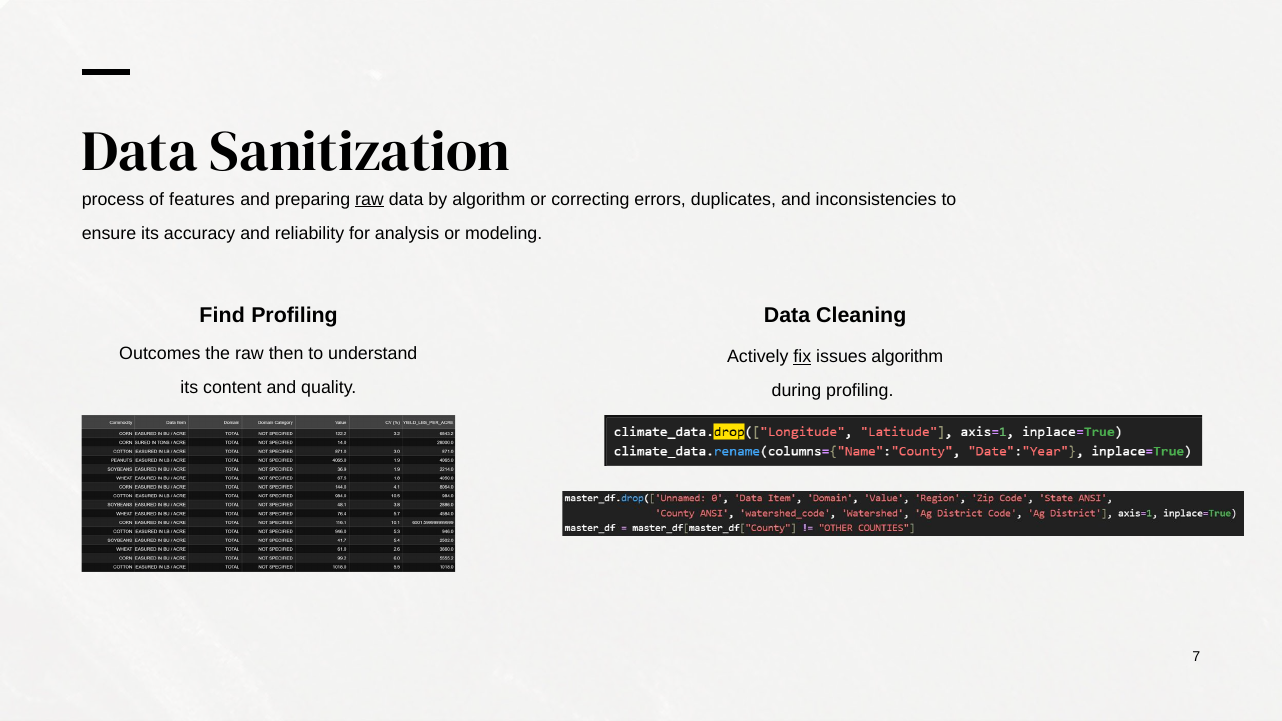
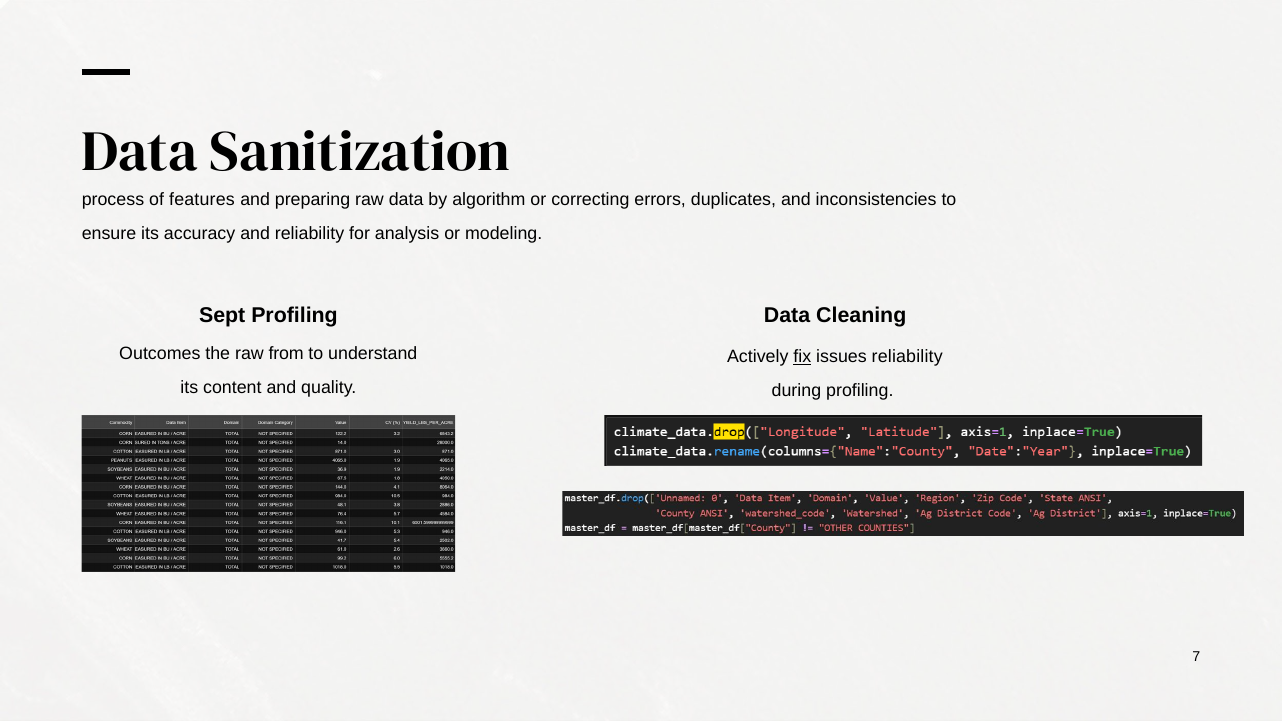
raw at (370, 199) underline: present -> none
Find: Find -> Sept
then: then -> from
issues algorithm: algorithm -> reliability
